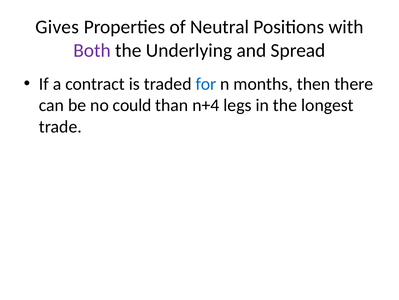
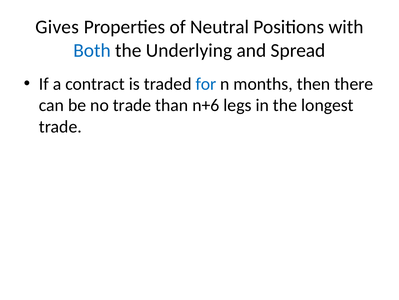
Both colour: purple -> blue
no could: could -> trade
n+4: n+4 -> n+6
